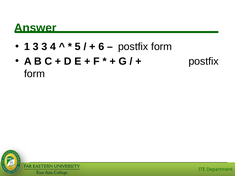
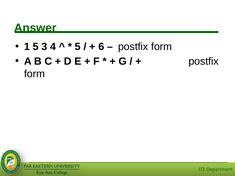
1 3: 3 -> 5
